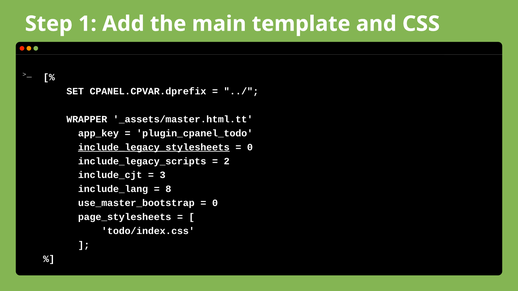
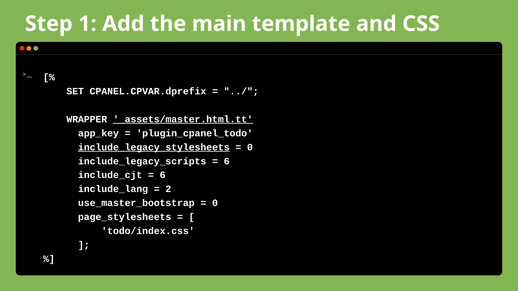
_assets/master.html.tt underline: none -> present
2 at (227, 161): 2 -> 6
3 at (163, 175): 3 -> 6
8: 8 -> 2
